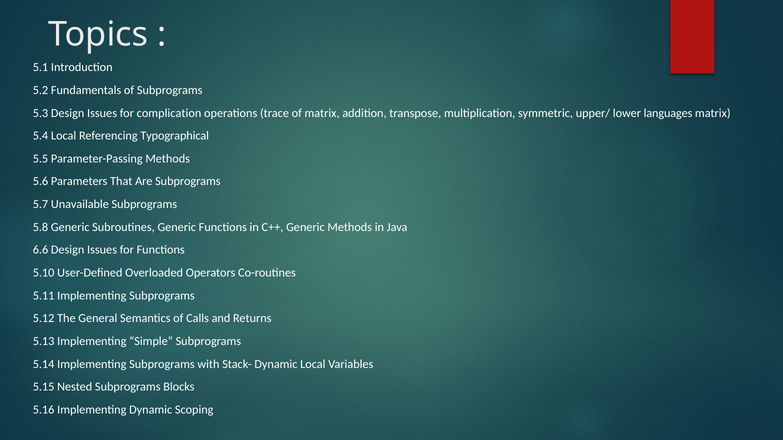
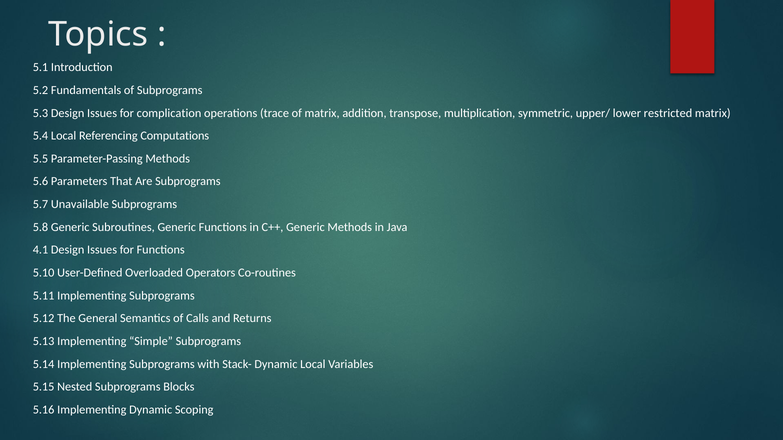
languages: languages -> restricted
Typographical: Typographical -> Computations
6.6: 6.6 -> 4.1
